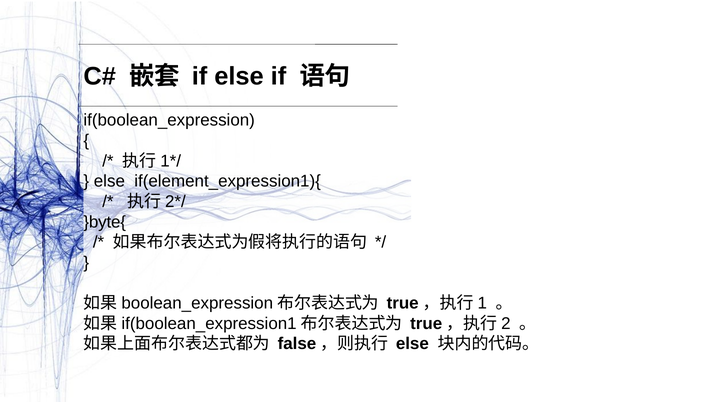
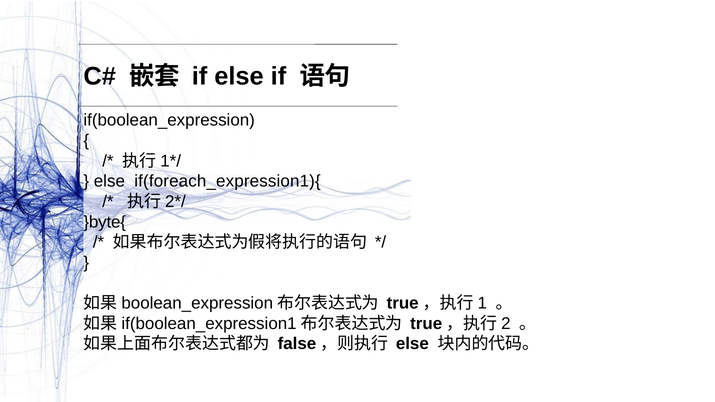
if(element_expression1){: if(element_expression1){ -> if(foreach_expression1){
